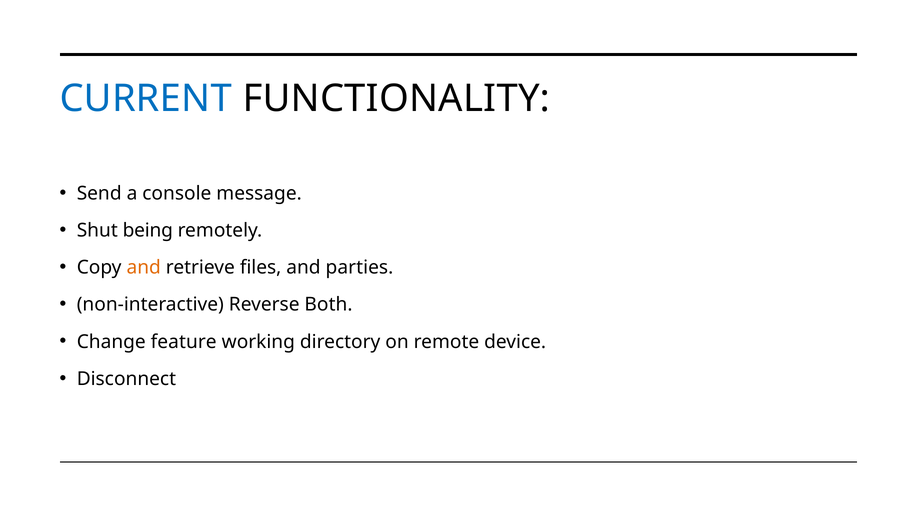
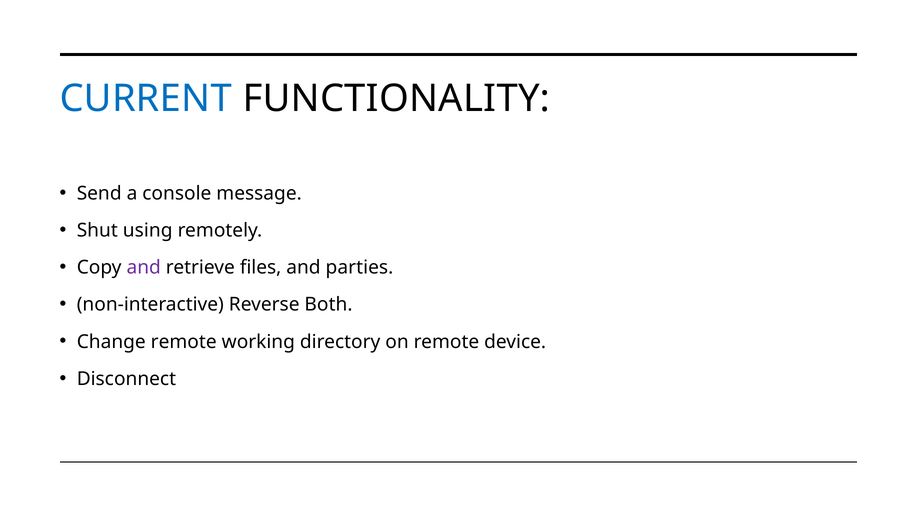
being: being -> using
and at (144, 267) colour: orange -> purple
Change feature: feature -> remote
